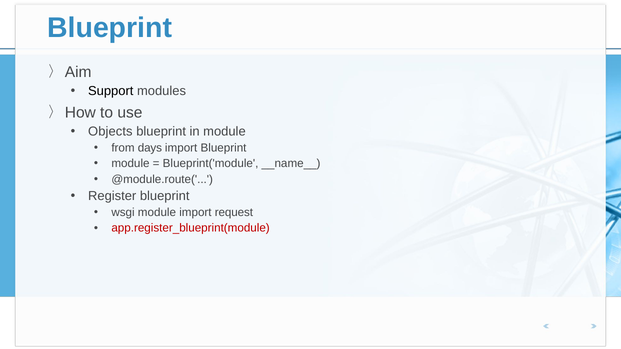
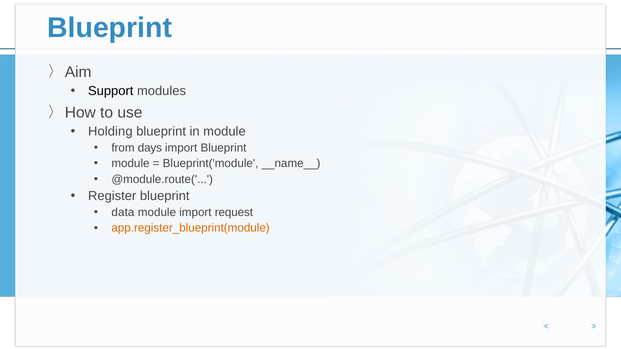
Objects: Objects -> Holding
wsgi: wsgi -> data
app.register_blueprint(module colour: red -> orange
